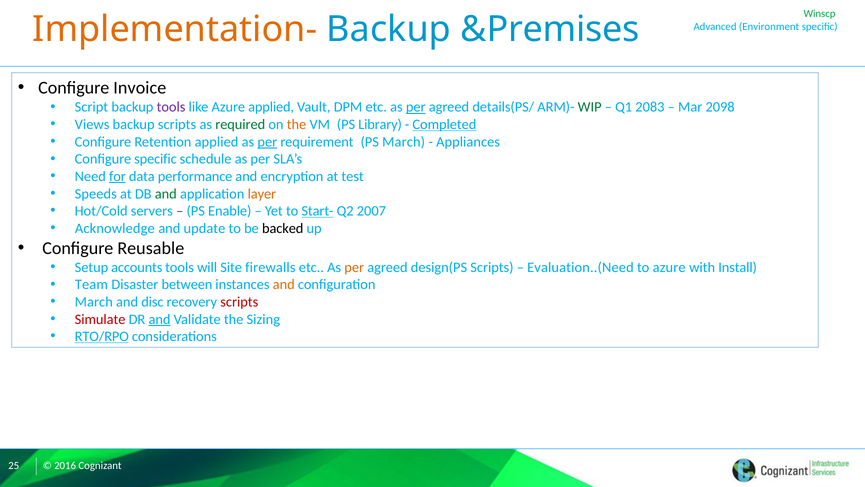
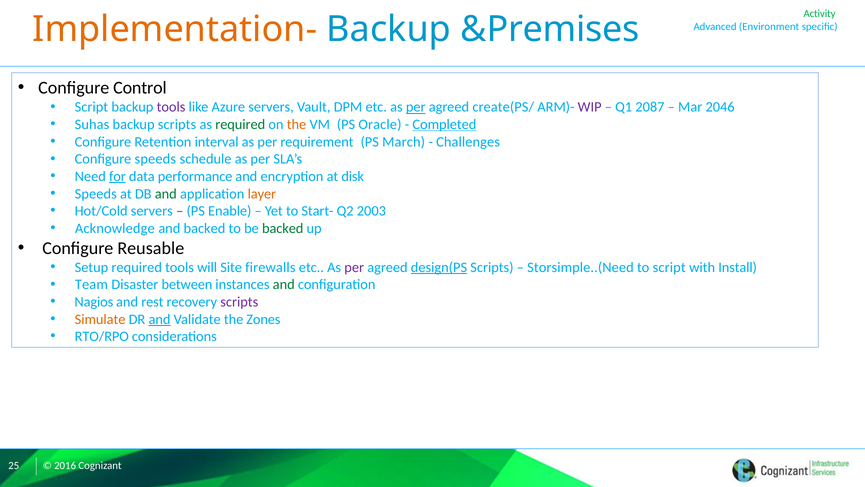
Winscp: Winscp -> Activity
Invoice: Invoice -> Control
Azure applied: applied -> servers
details(PS/: details(PS/ -> create(PS/
WIP colour: green -> purple
2083: 2083 -> 2087
2098: 2098 -> 2046
Views: Views -> Suhas
Library: Library -> Oracle
Retention applied: applied -> interval
per at (267, 142) underline: present -> none
Appliances: Appliances -> Challenges
Configure specific: specific -> speeds
test: test -> disk
Start- underline: present -> none
2007: 2007 -> 2003
and update: update -> backed
backed at (283, 228) colour: black -> green
Setup accounts: accounts -> required
per at (354, 267) colour: orange -> purple
design(PS underline: none -> present
Evaluation..(Need: Evaluation..(Need -> Storsimple..(Need
to azure: azure -> script
and at (284, 284) colour: orange -> green
March at (94, 302): March -> Nagios
disc: disc -> rest
scripts at (239, 302) colour: red -> purple
Simulate colour: red -> orange
Sizing: Sizing -> Zones
RTO/RPO underline: present -> none
